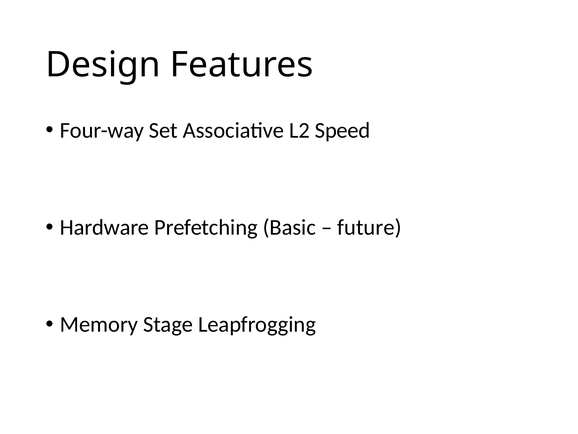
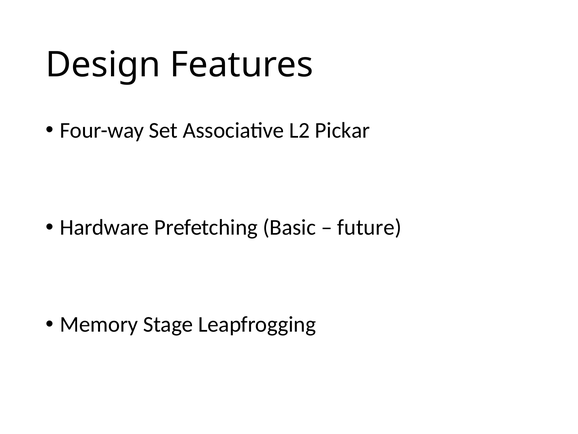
Speed: Speed -> Pickar
